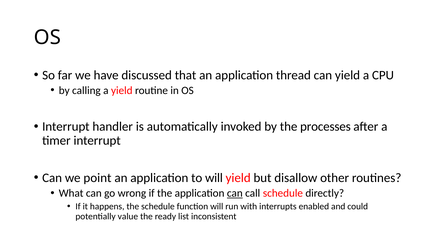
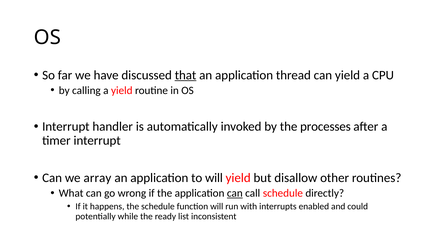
that underline: none -> present
point: point -> array
value: value -> while
